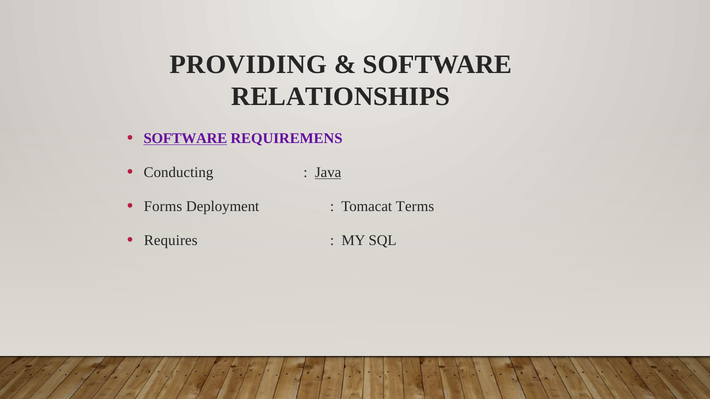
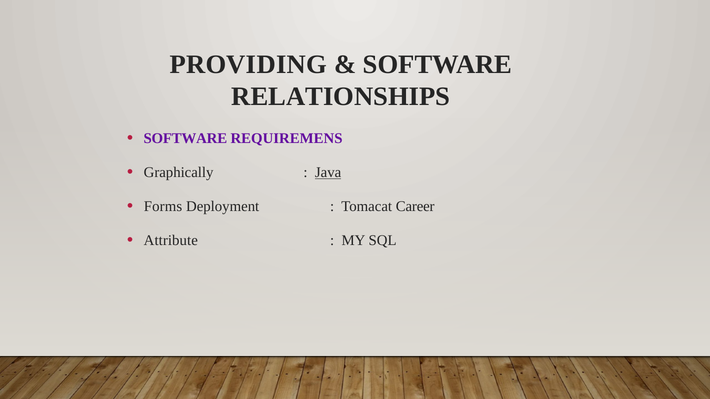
SOFTWARE at (185, 139) underline: present -> none
Conducting: Conducting -> Graphically
Terms: Terms -> Career
Requires: Requires -> Attribute
